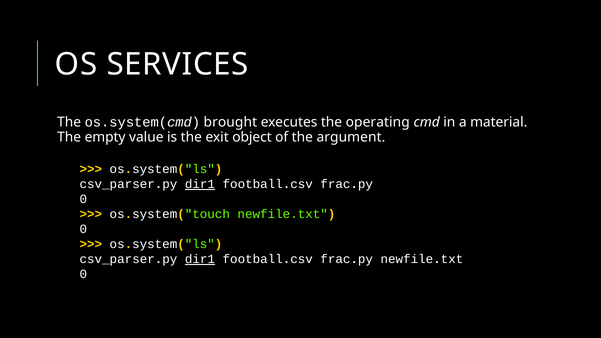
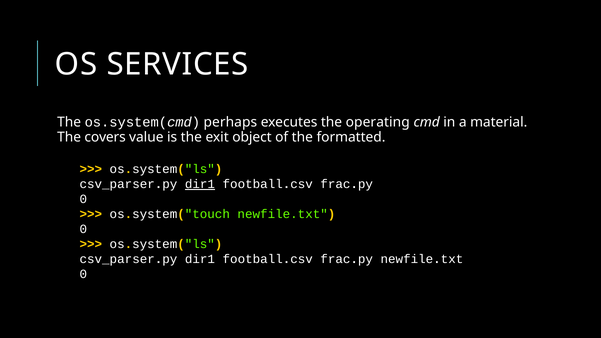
brought: brought -> perhaps
empty: empty -> covers
argument: argument -> formatted
dir1 at (200, 259) underline: present -> none
